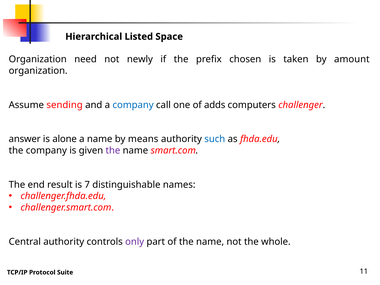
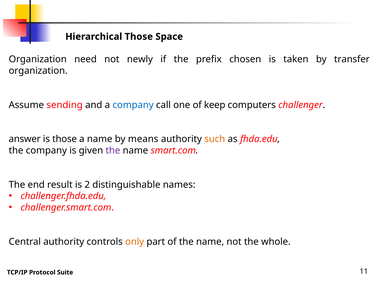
Hierarchical Listed: Listed -> Those
amount: amount -> transfer
adds: adds -> keep
is alone: alone -> those
such colour: blue -> orange
7: 7 -> 2
only colour: purple -> orange
